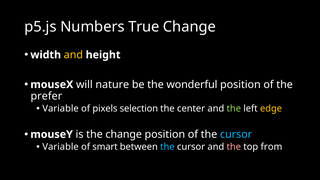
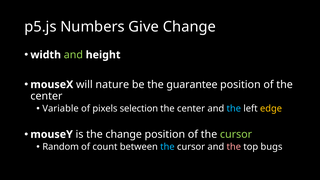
True: True -> Give
and at (73, 55) colour: yellow -> light green
wonderful: wonderful -> guarantee
prefer at (46, 96): prefer -> center
the at (234, 109) colour: light green -> light blue
cursor at (236, 134) colour: light blue -> light green
Variable at (61, 147): Variable -> Random
smart: smart -> count
from: from -> bugs
